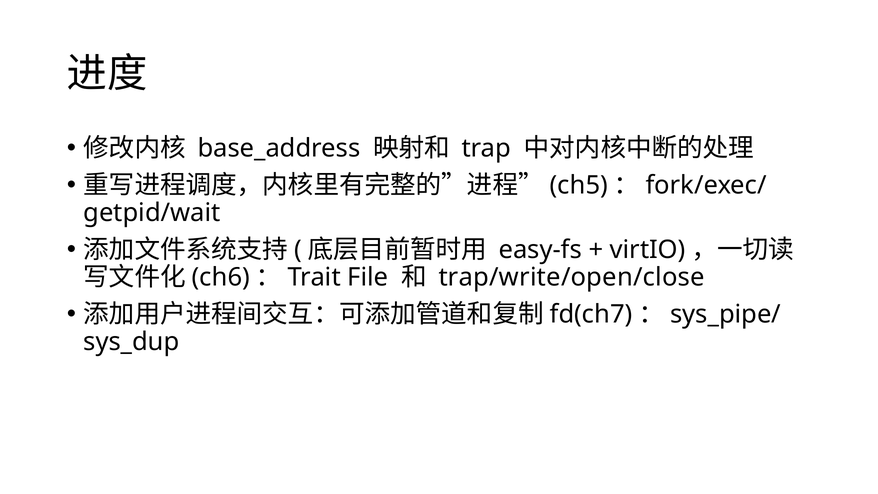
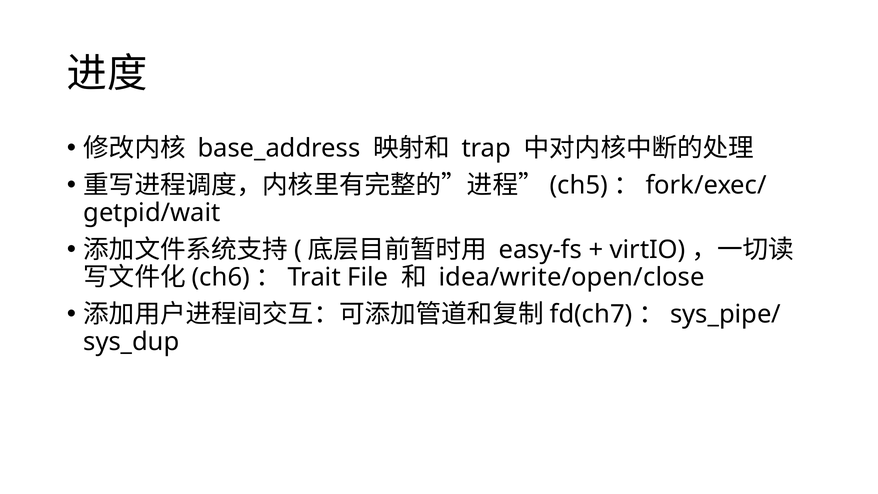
trap/write/open/close: trap/write/open/close -> idea/write/open/close
